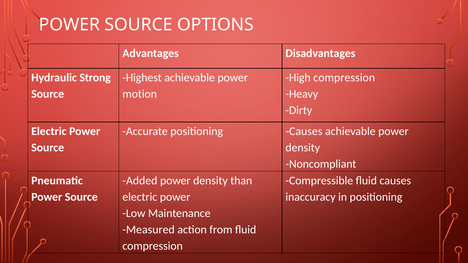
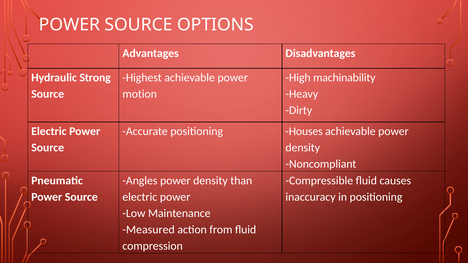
High compression: compression -> machinability
positioning Causes: Causes -> Houses
Added: Added -> Angles
